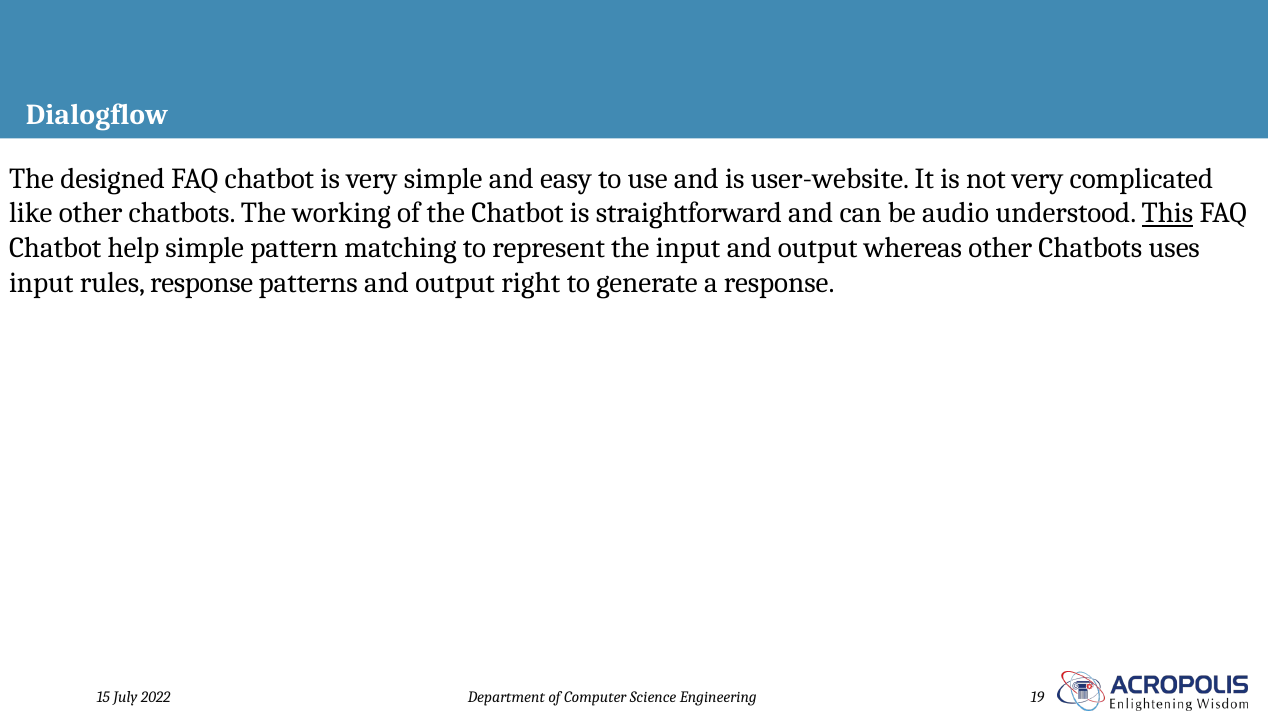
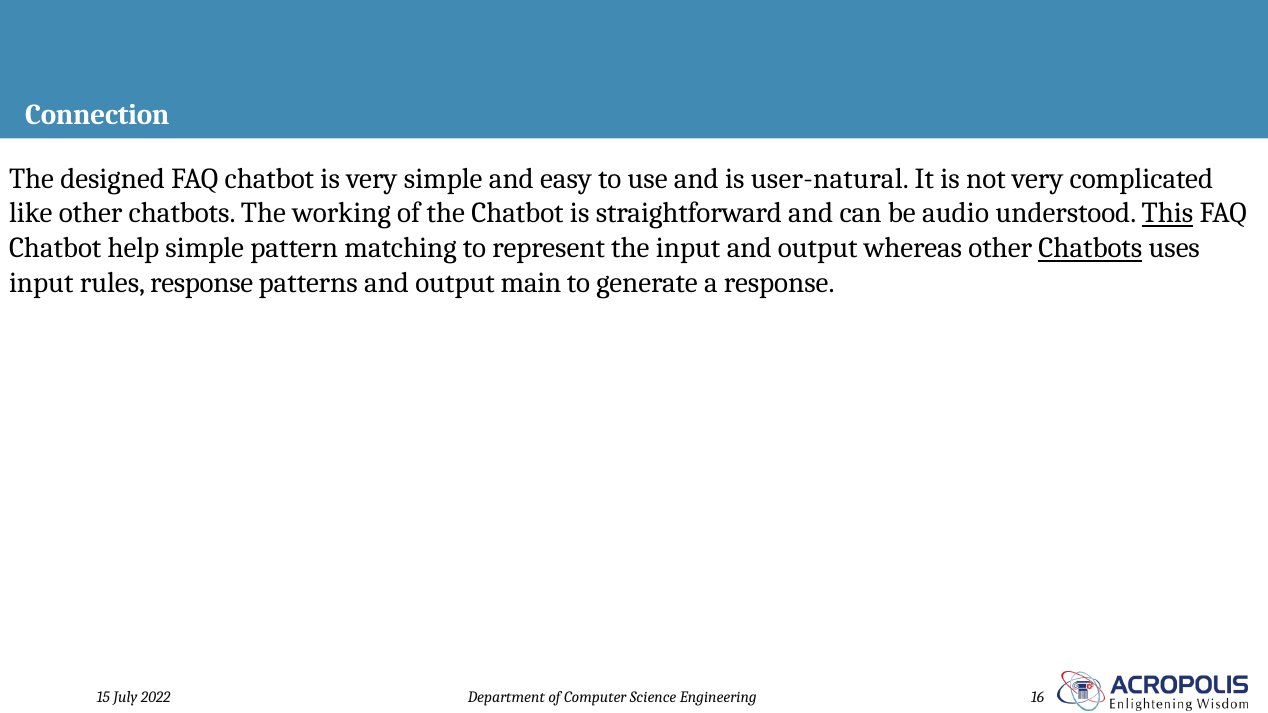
Dialogflow: Dialogflow -> Connection
user-website: user-website -> user-natural
Chatbots at (1090, 248) underline: none -> present
right: right -> main
19: 19 -> 16
